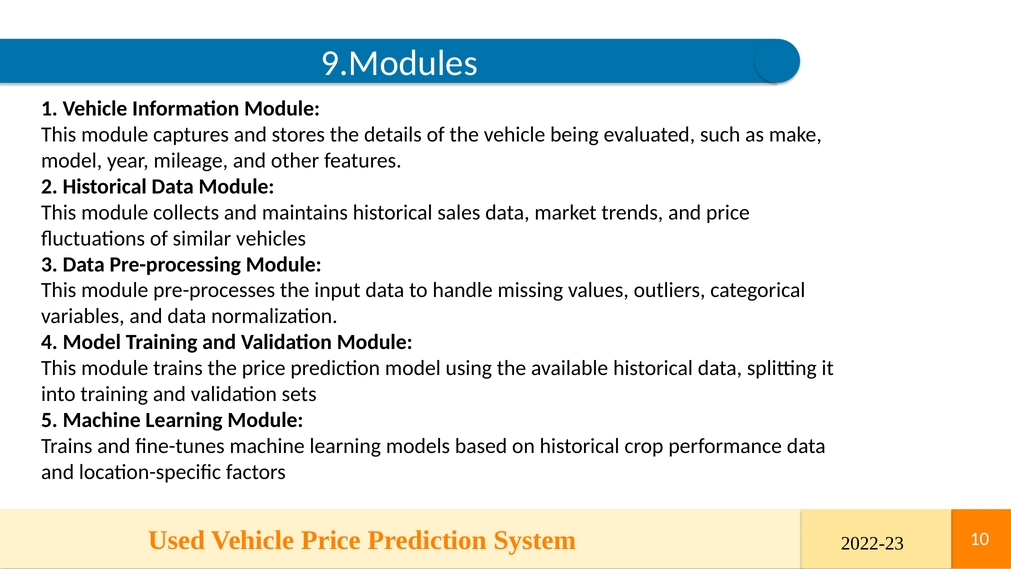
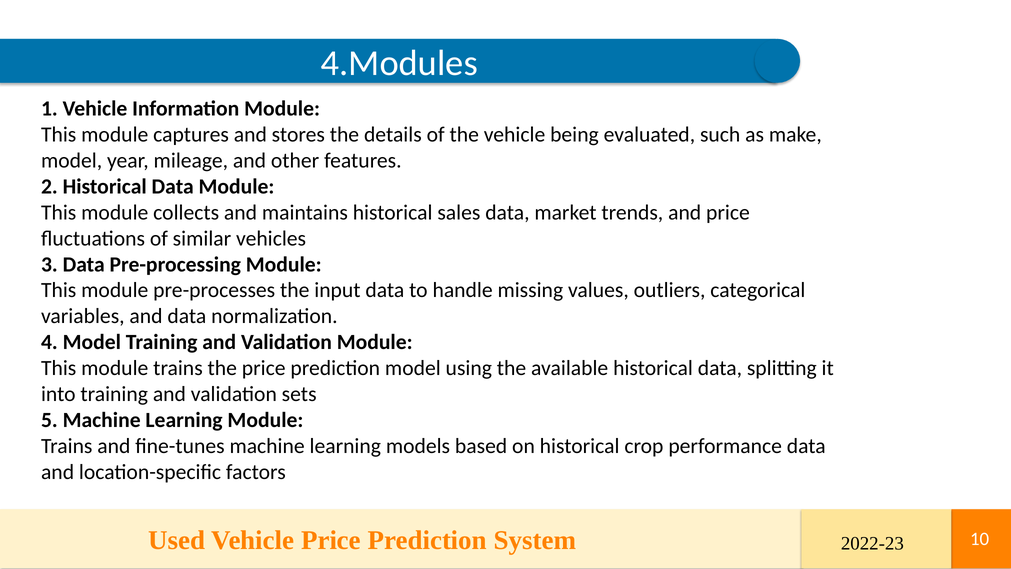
9.Modules: 9.Modules -> 4.Modules
